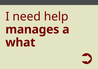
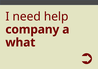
manages: manages -> company
